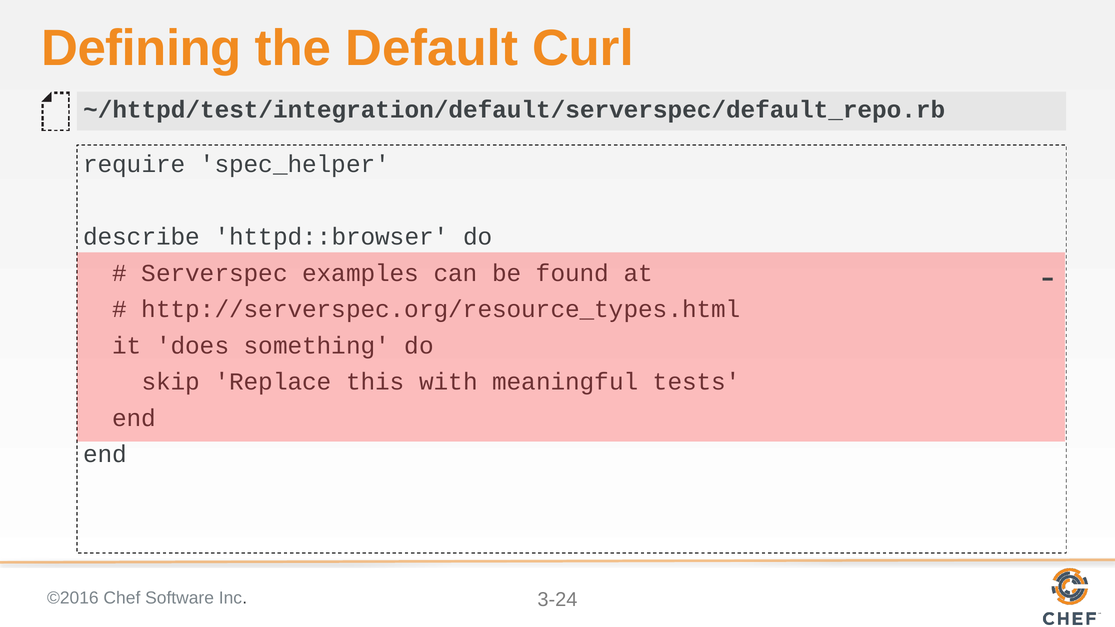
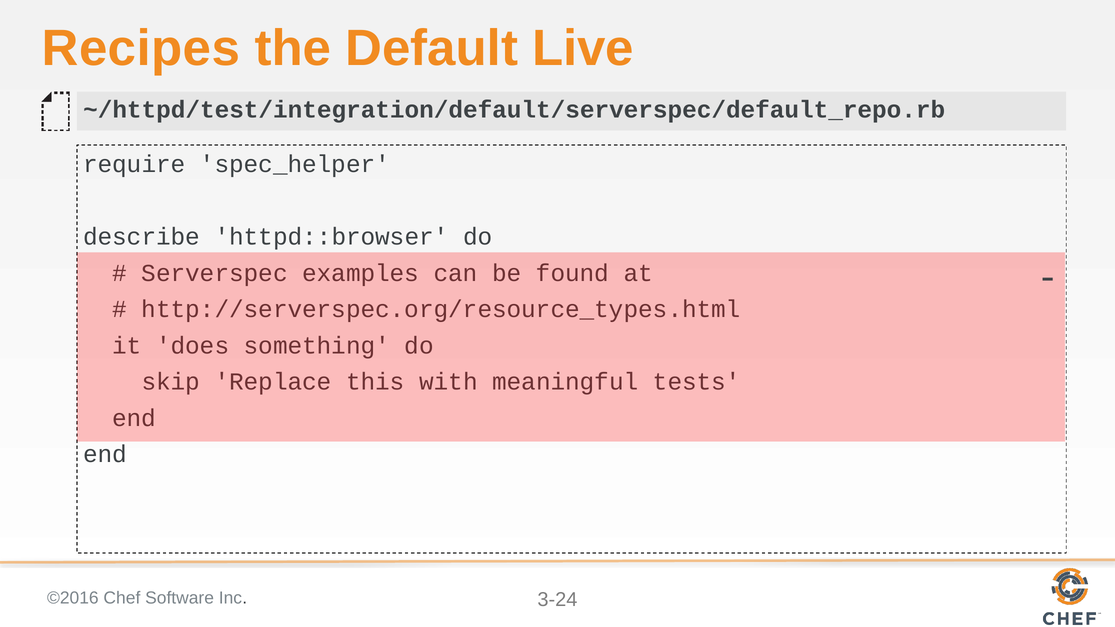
Defining: Defining -> Recipes
Curl: Curl -> Live
